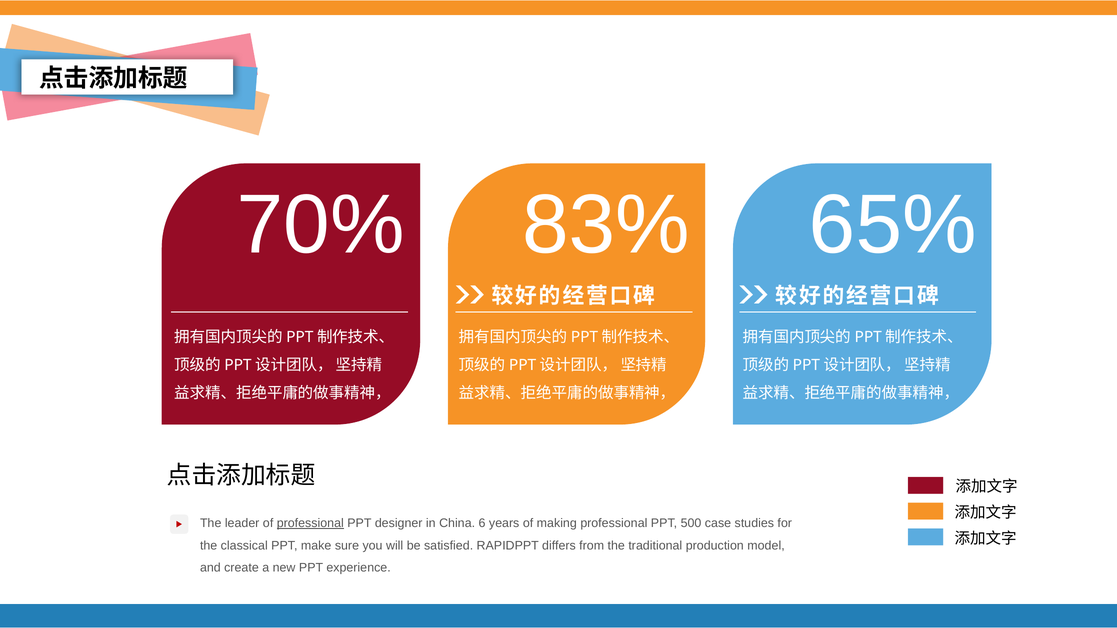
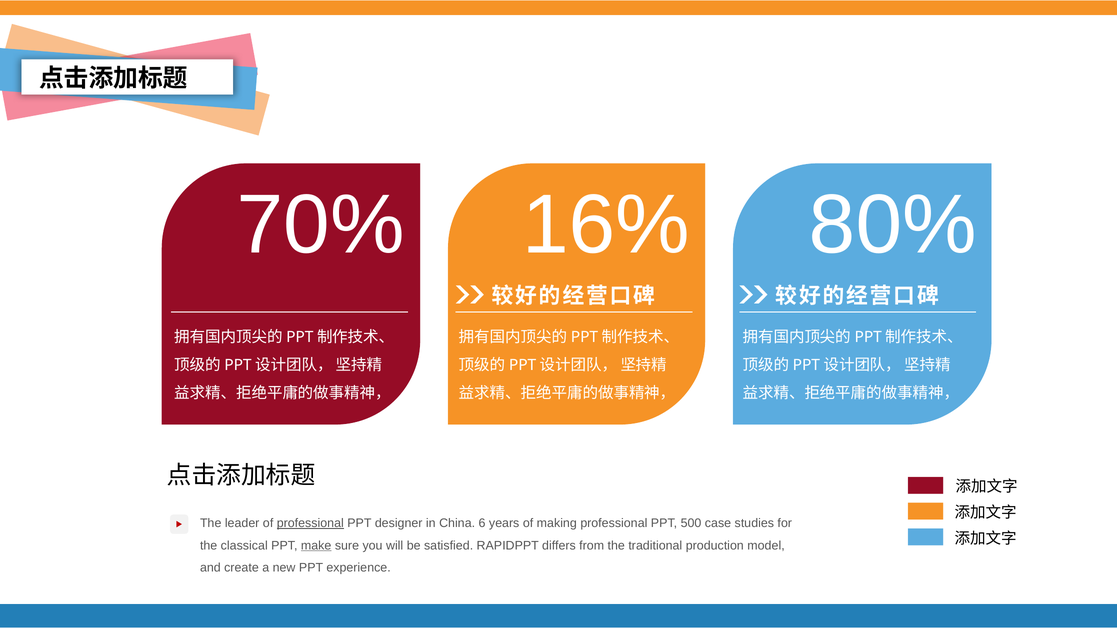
83%: 83% -> 16%
65%: 65% -> 80%
make underline: none -> present
